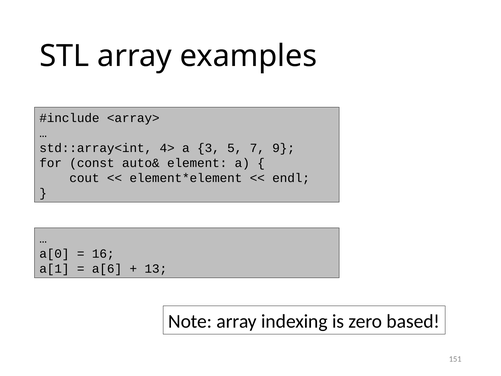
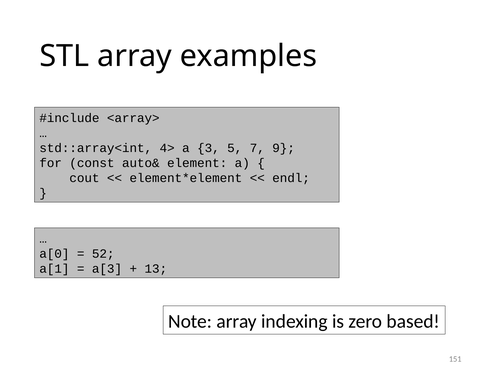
16: 16 -> 52
a[6: a[6 -> a[3
